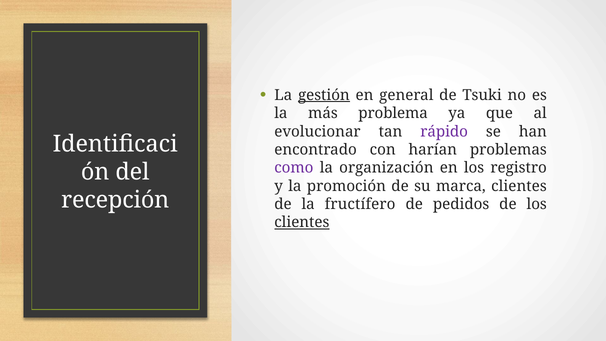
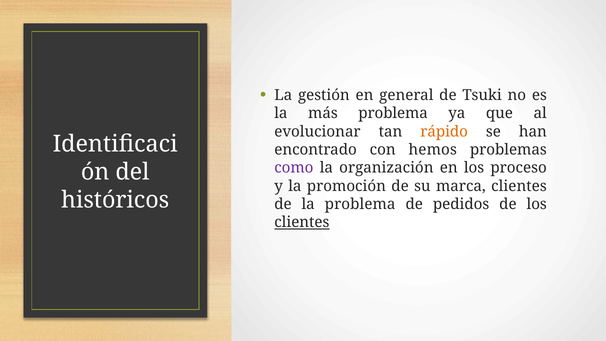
gestión underline: present -> none
rápido colour: purple -> orange
harían: harían -> hemos
registro: registro -> proceso
recepción: recepción -> históricos
la fructífero: fructífero -> problema
